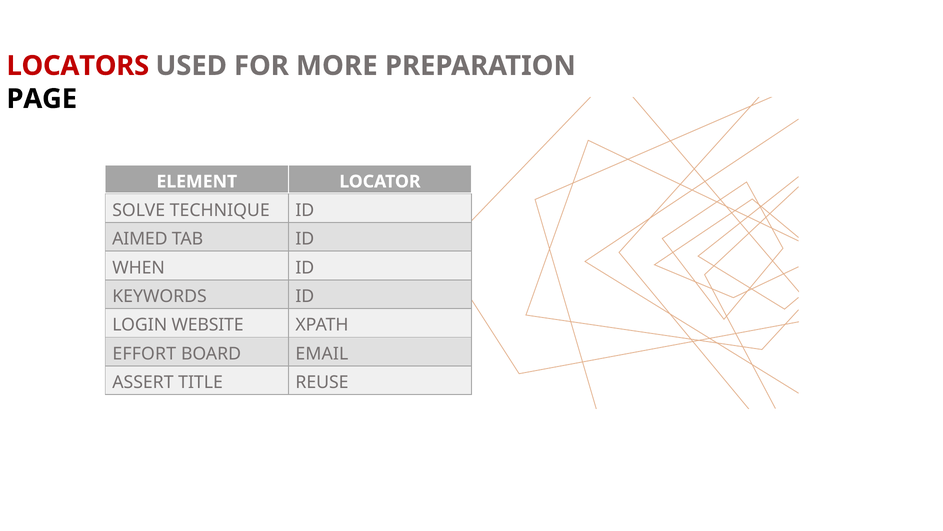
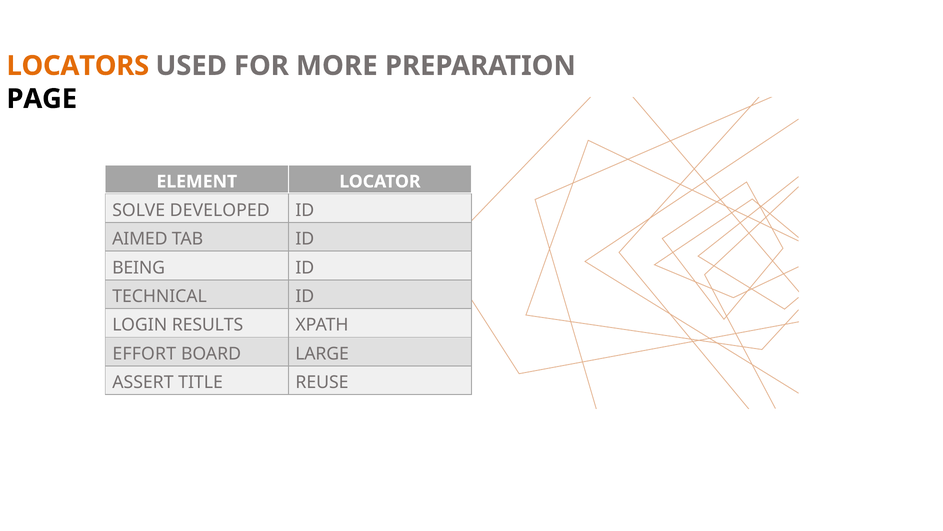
LOCATORS colour: red -> orange
TECHNIQUE: TECHNIQUE -> DEVELOPED
WHEN: WHEN -> BEING
KEYWORDS: KEYWORDS -> TECHNICAL
WEBSITE: WEBSITE -> RESULTS
EMAIL: EMAIL -> LARGE
